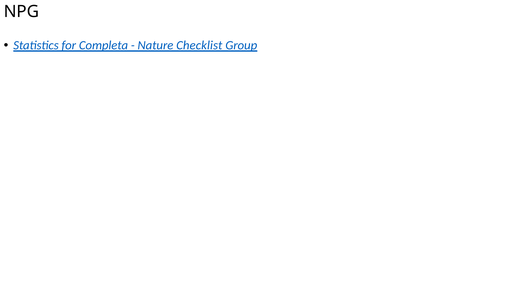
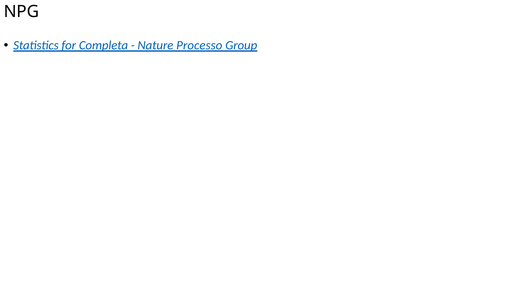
Checklist: Checklist -> Processo
